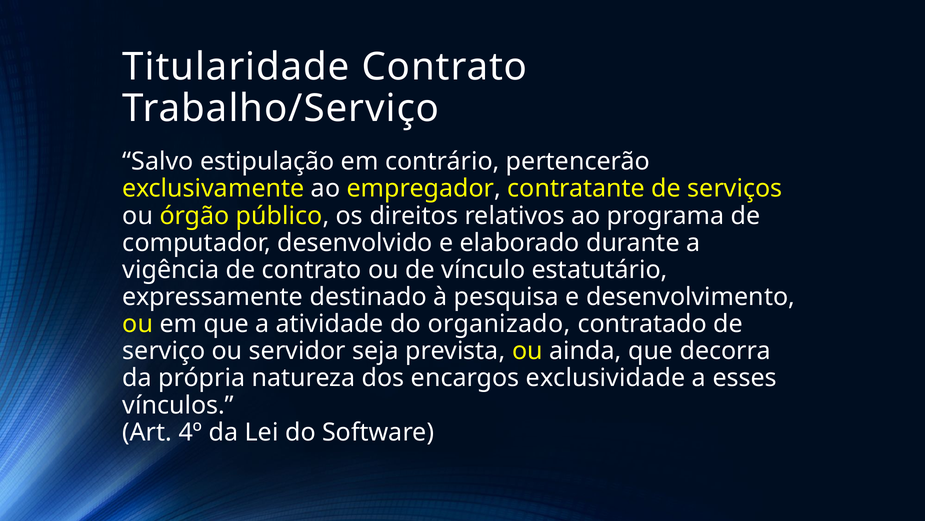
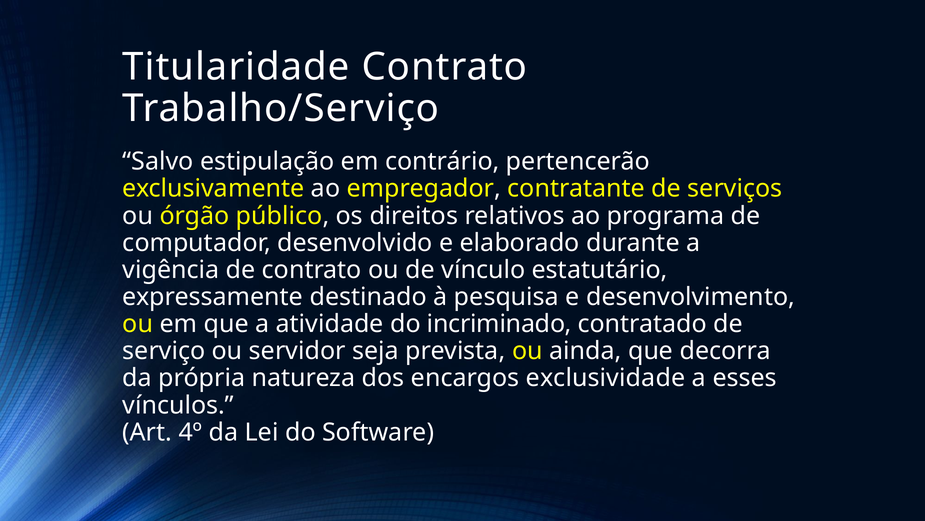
organizado: organizado -> incriminado
